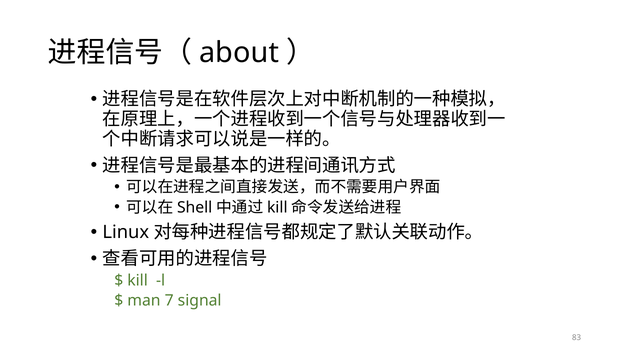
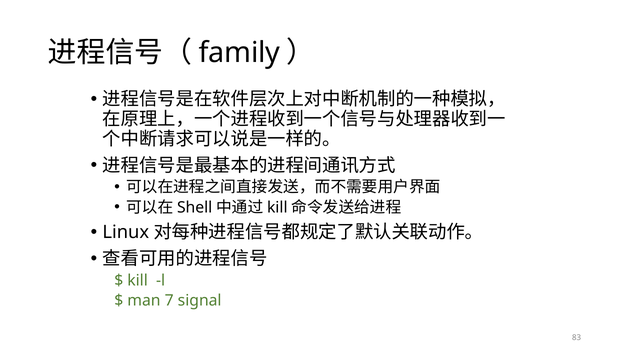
about: about -> family
